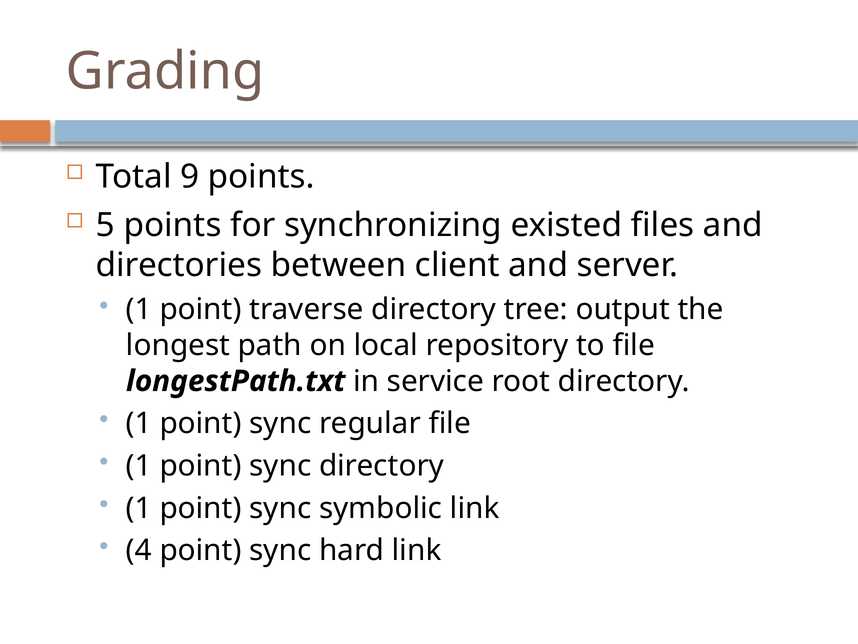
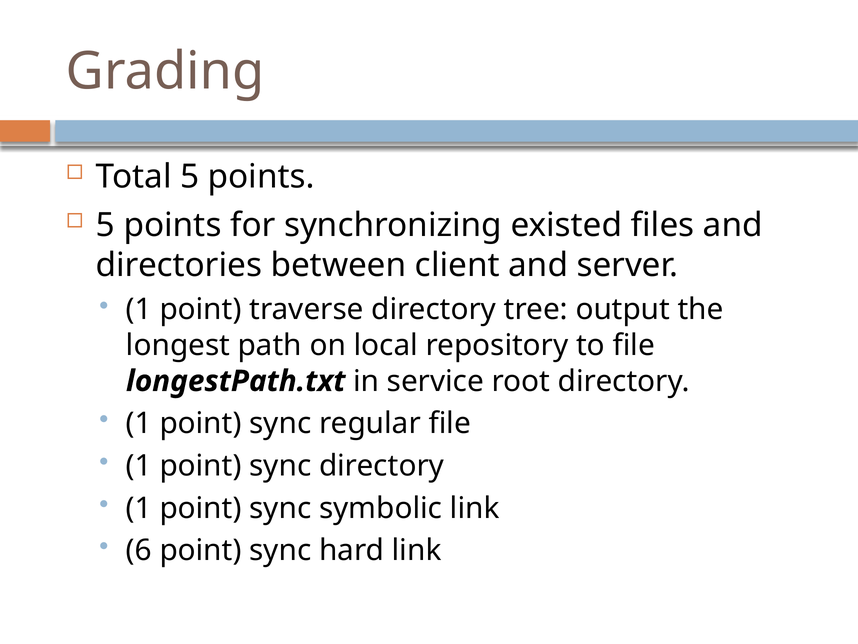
Total 9: 9 -> 5
4: 4 -> 6
